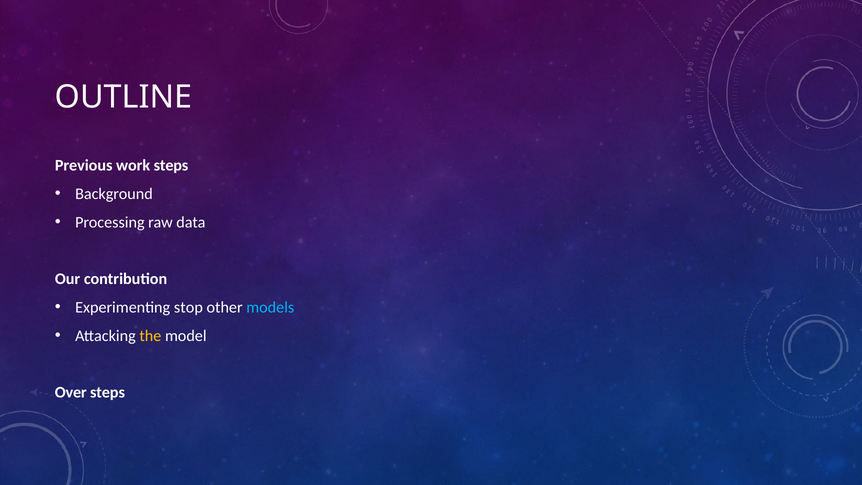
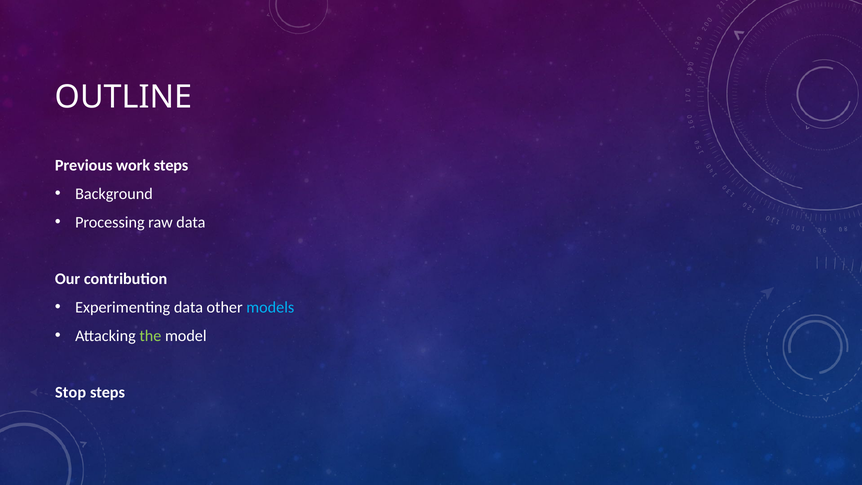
Experimenting stop: stop -> data
the colour: yellow -> light green
Over: Over -> Stop
